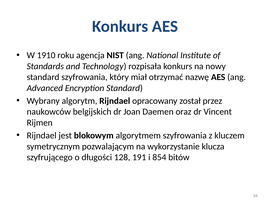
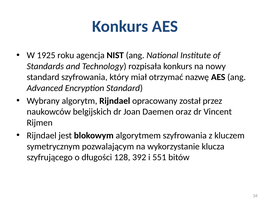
1910: 1910 -> 1925
191: 191 -> 392
854: 854 -> 551
